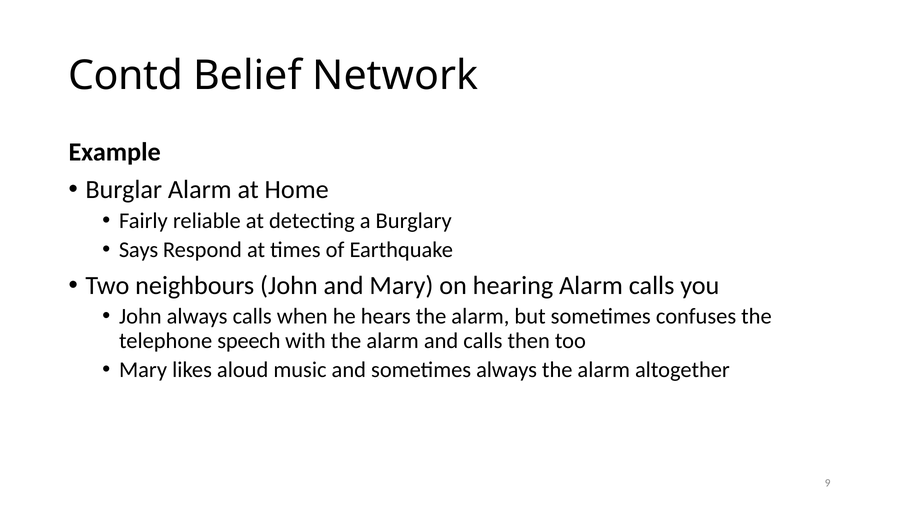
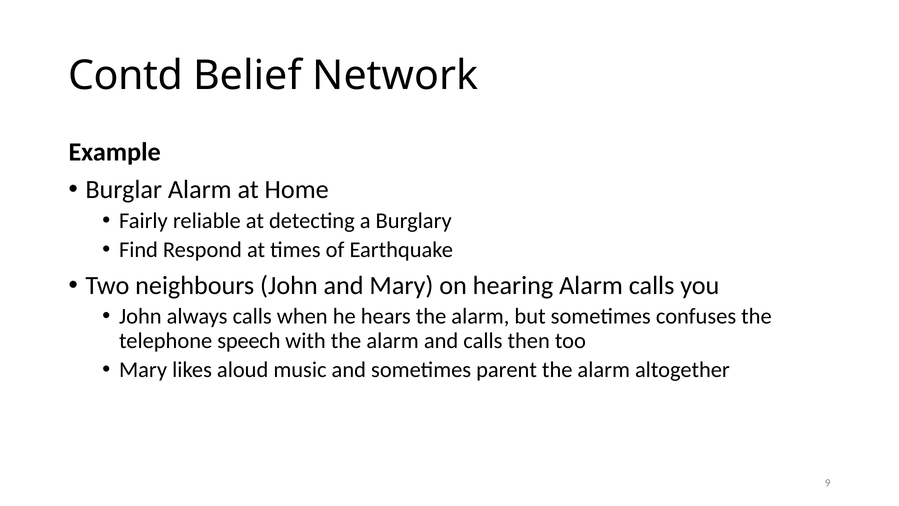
Says: Says -> Find
sometimes always: always -> parent
